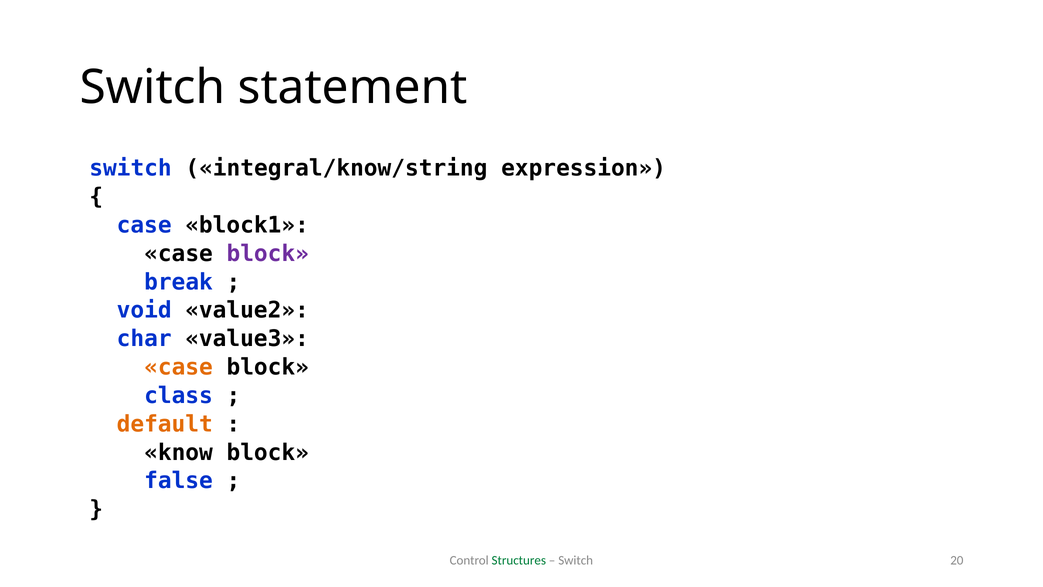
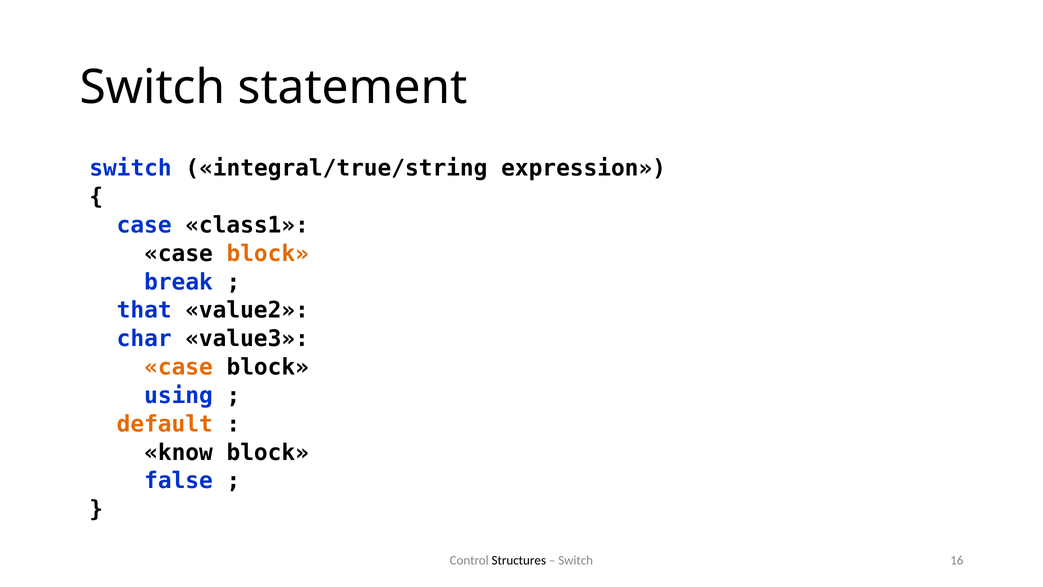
integral/know/string: integral/know/string -> integral/true/string
block1: block1 -> class1
block at (268, 254) colour: purple -> orange
void: void -> that
class: class -> using
Structures colour: green -> black
20: 20 -> 16
